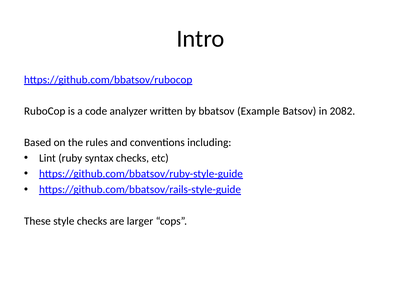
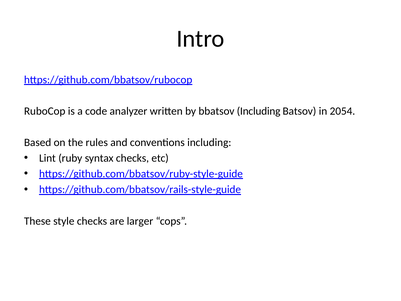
bbatsov Example: Example -> Including
2082: 2082 -> 2054
